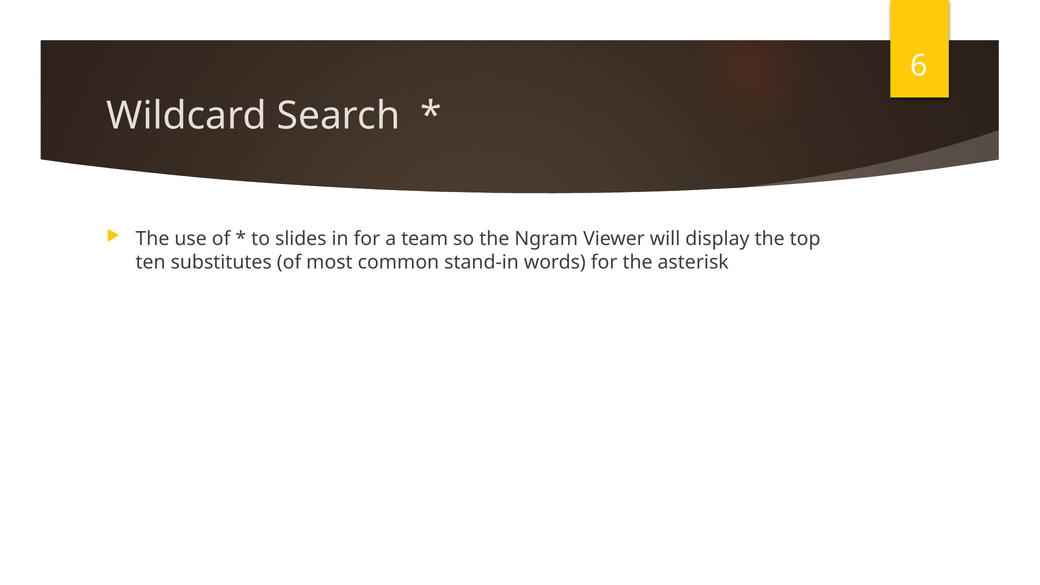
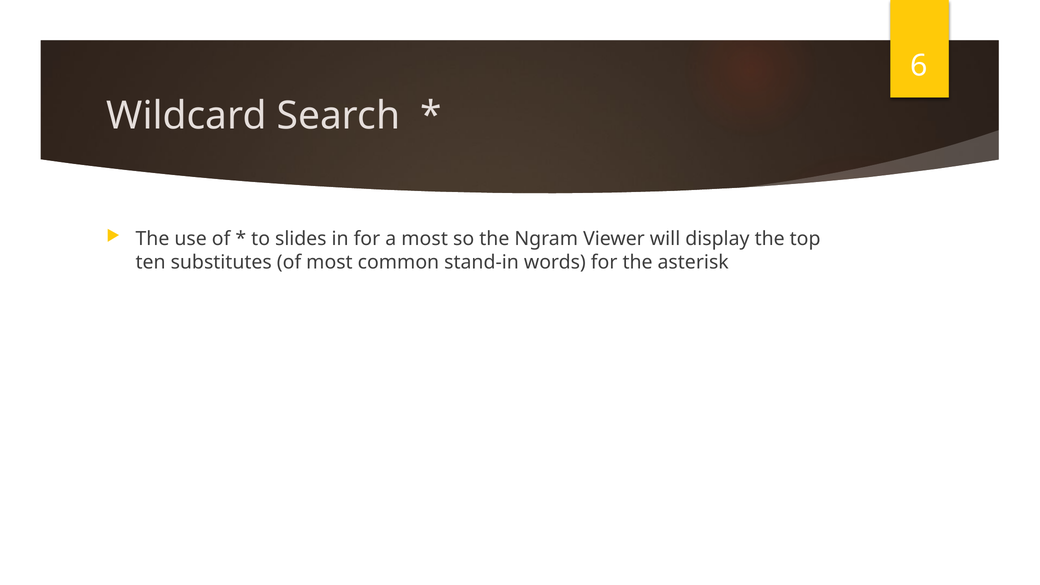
a team: team -> most
